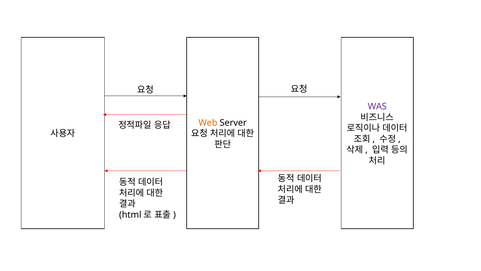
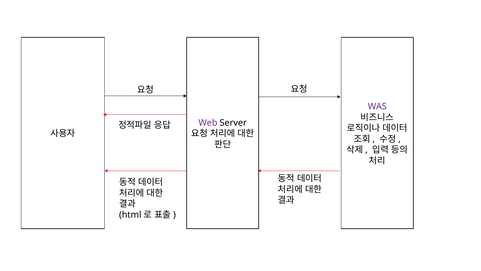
Web colour: orange -> purple
